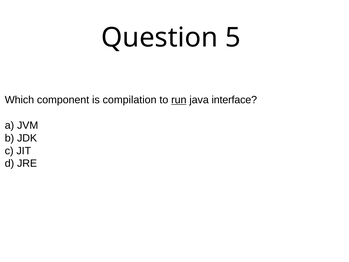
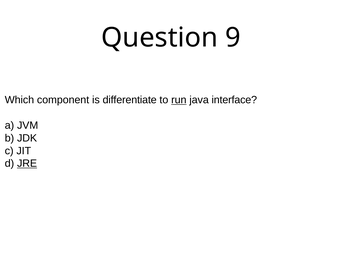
5: 5 -> 9
compilation: compilation -> differentiate
JRE underline: none -> present
